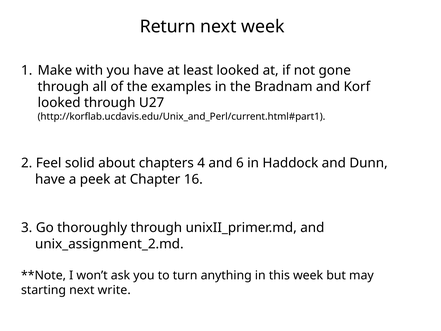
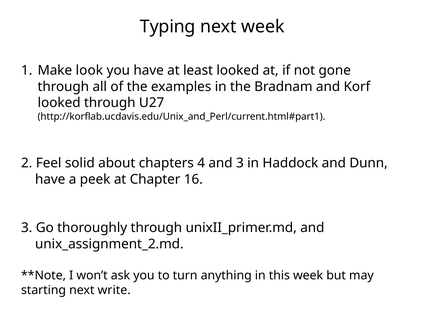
Return: Return -> Typing
with: with -> look
and 6: 6 -> 3
